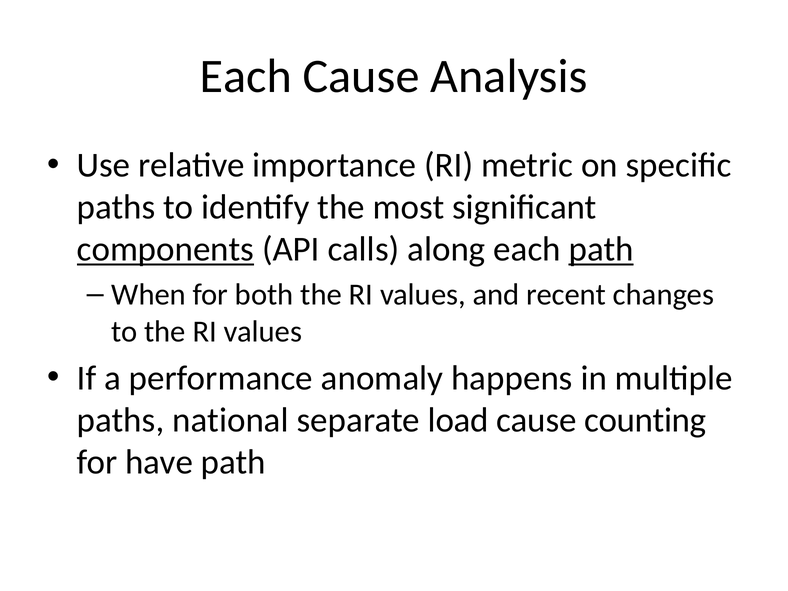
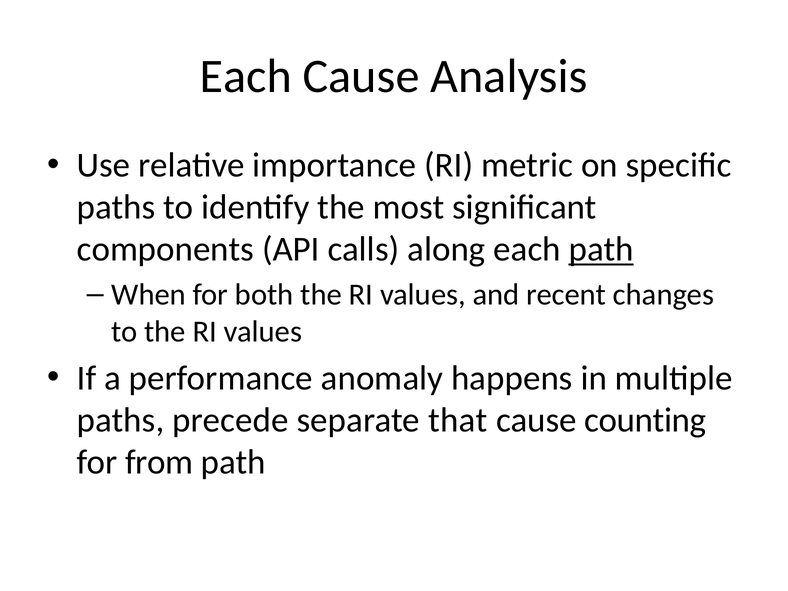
components underline: present -> none
national: national -> precede
load: load -> that
have: have -> from
